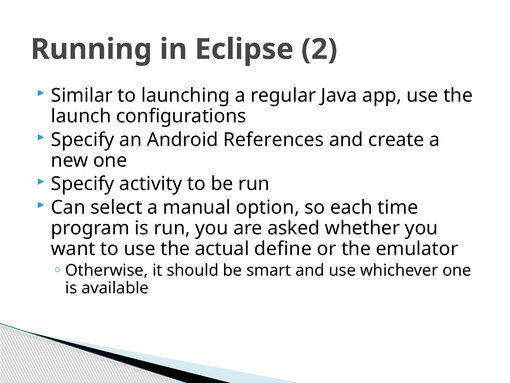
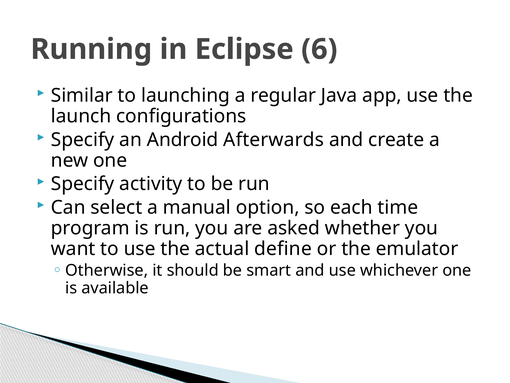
2: 2 -> 6
References: References -> Afterwards
